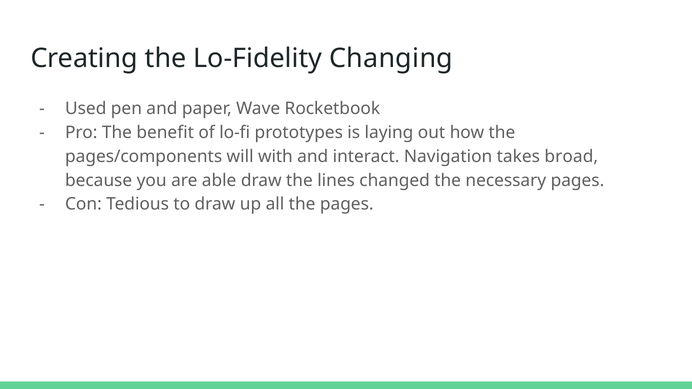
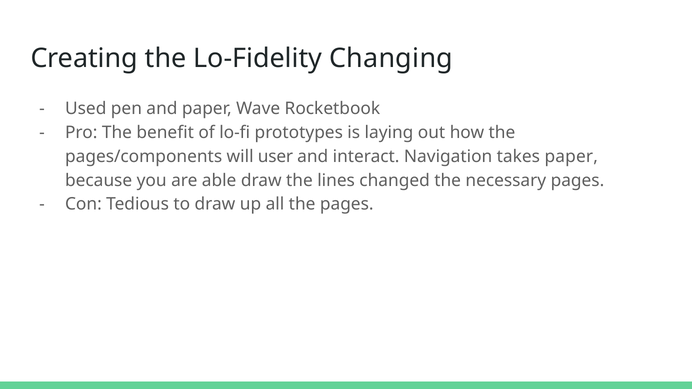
with: with -> user
takes broad: broad -> paper
